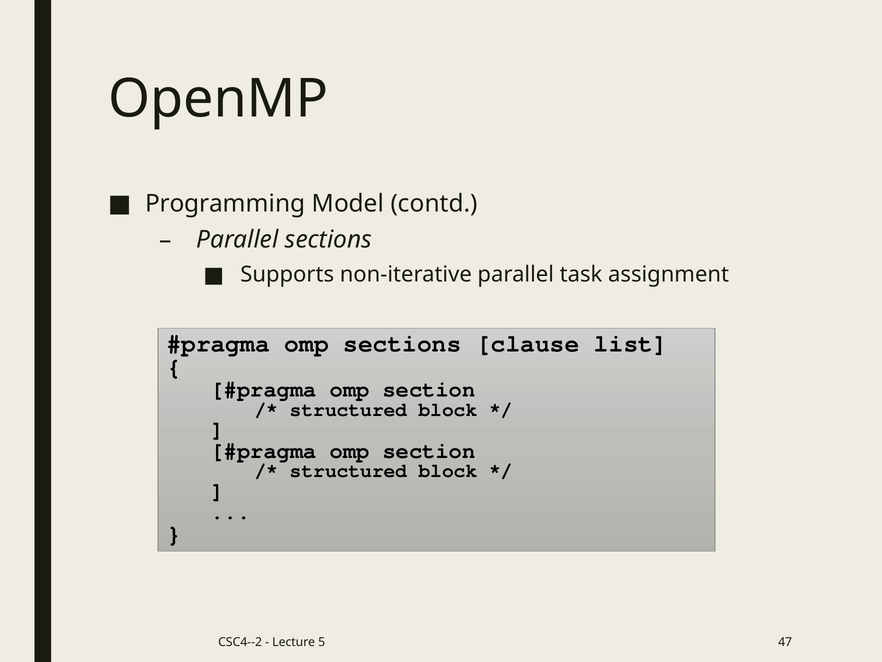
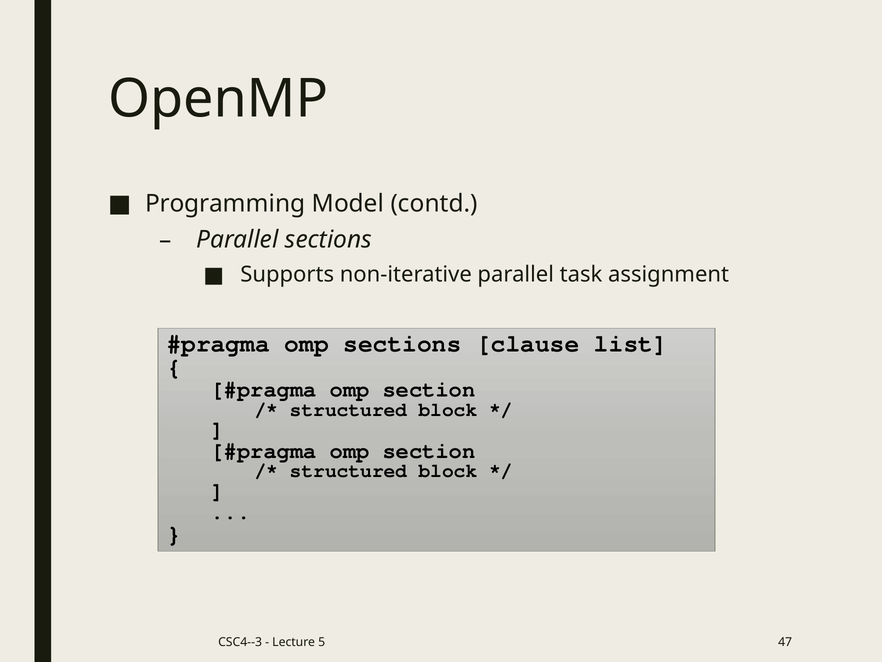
CSC4--2: CSC4--2 -> CSC4--3
